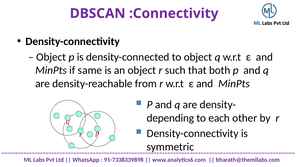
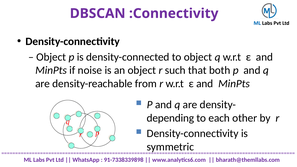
same: same -> noise
